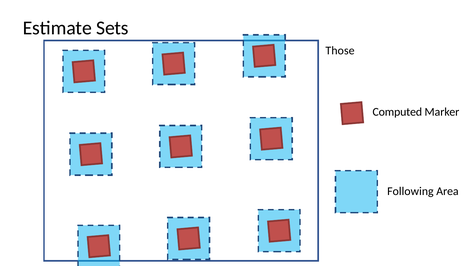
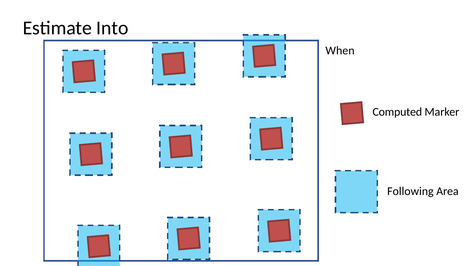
Sets: Sets -> Into
Those: Those -> When
